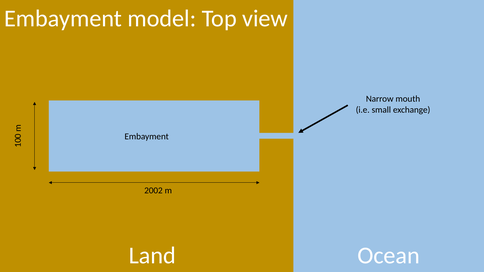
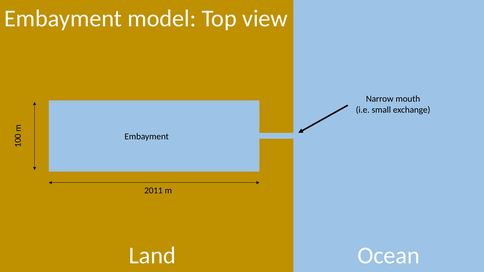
2002: 2002 -> 2011
